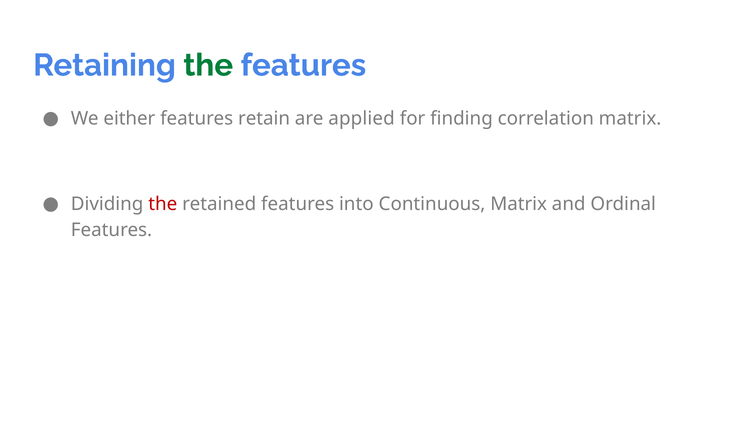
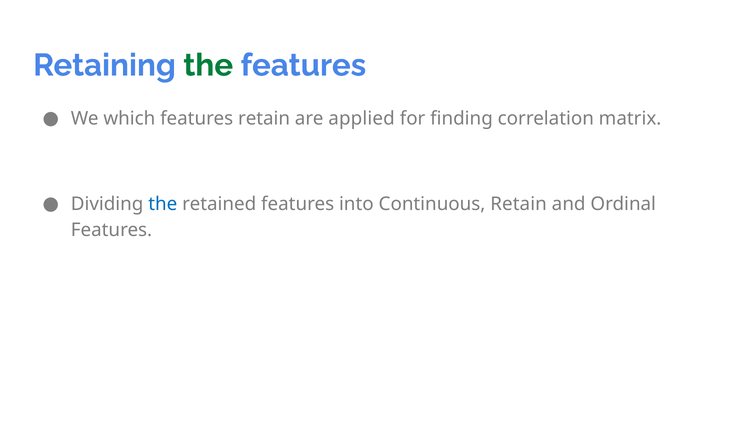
either: either -> which
the at (163, 204) colour: red -> blue
Continuous Matrix: Matrix -> Retain
